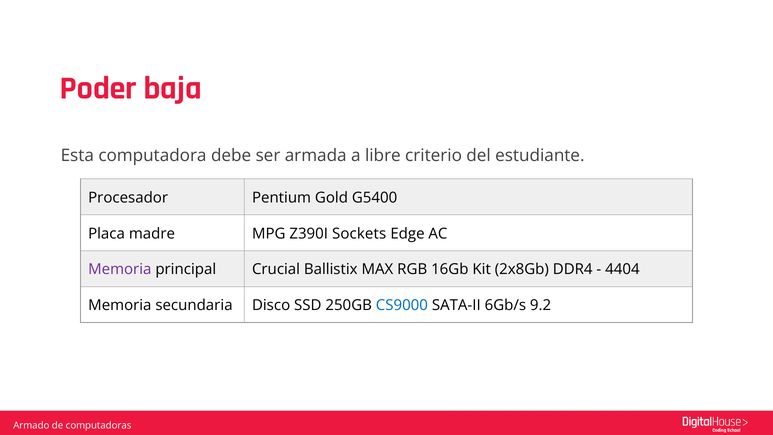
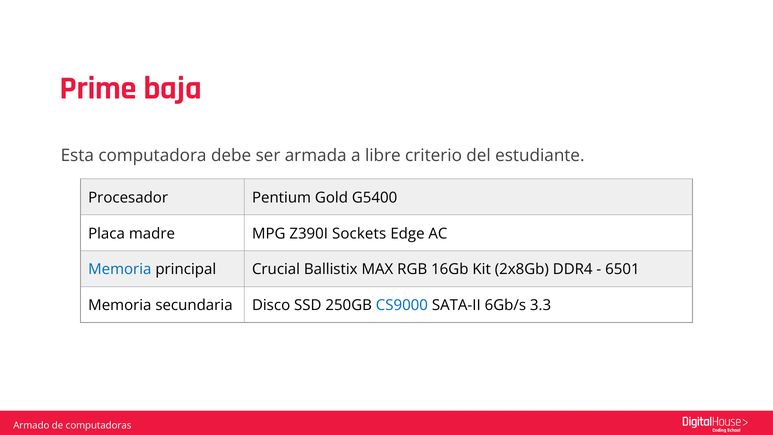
Poder: Poder -> Prime
Memoria at (120, 269) colour: purple -> blue
4404: 4404 -> 6501
9.2: 9.2 -> 3.3
